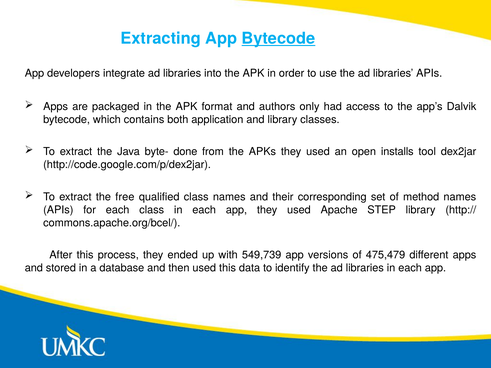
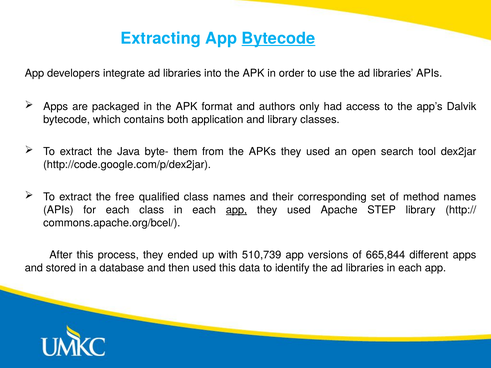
done: done -> them
installs: installs -> search
app at (236, 210) underline: none -> present
549,739: 549,739 -> 510,739
475,479: 475,479 -> 665,844
